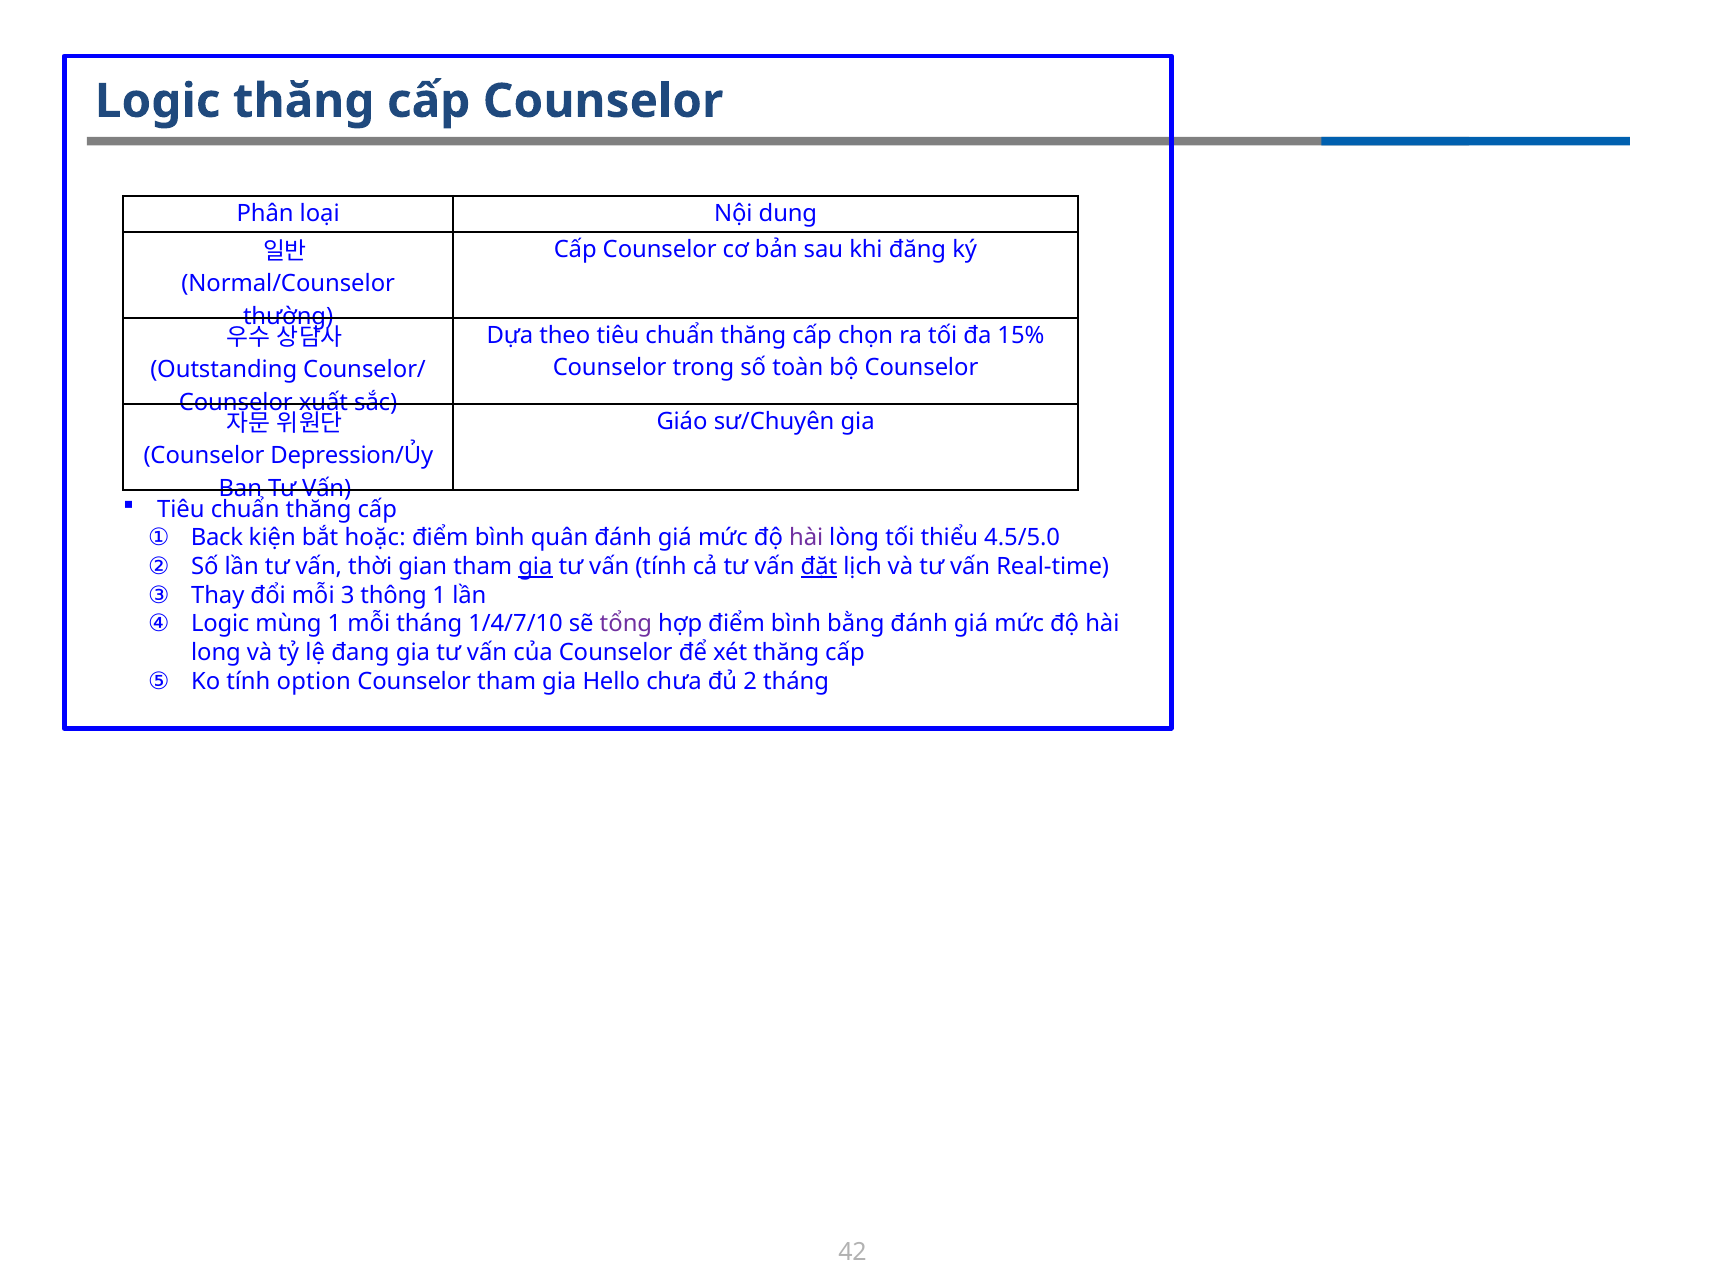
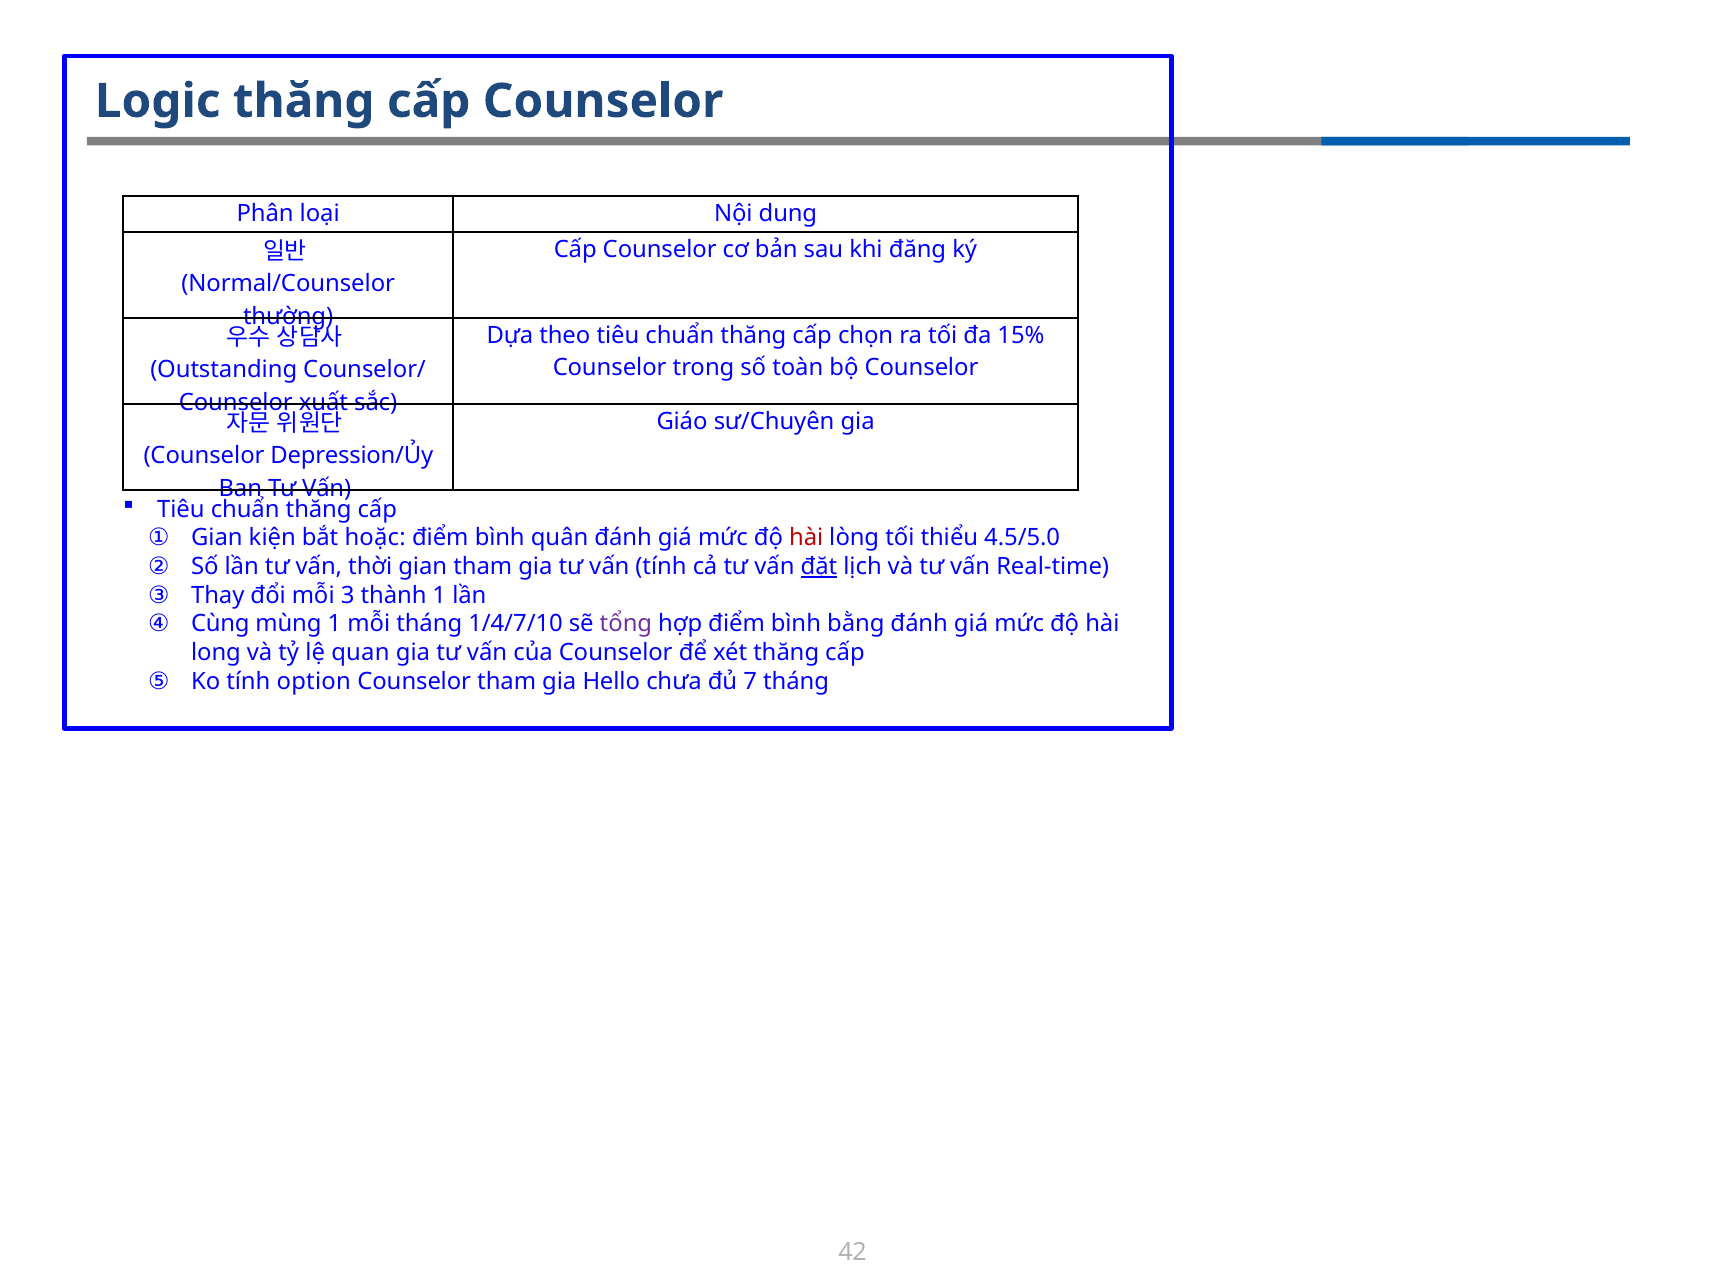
Back at (217, 538): Back -> Gian
hài at (806, 538) colour: purple -> red
gia at (535, 567) underline: present -> none
thông: thông -> thành
Logic at (220, 624): Logic -> Cùng
đang: đang -> quan
2: 2 -> 7
